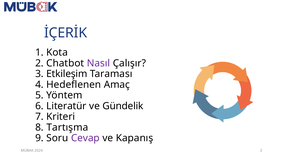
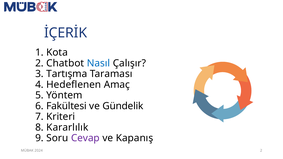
Nasıl colour: purple -> blue
Etkileşim: Etkileşim -> Tartışma
Literatür: Literatür -> Fakültesi
Tartışma: Tartışma -> Kararlılık
